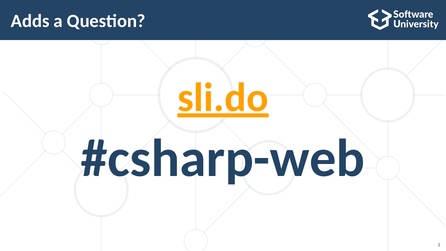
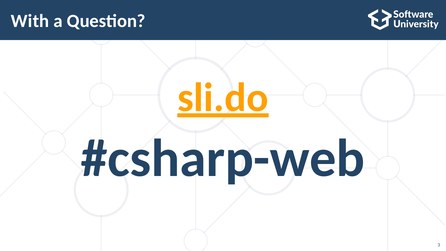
Adds: Adds -> With
